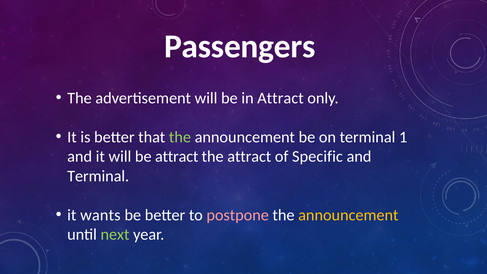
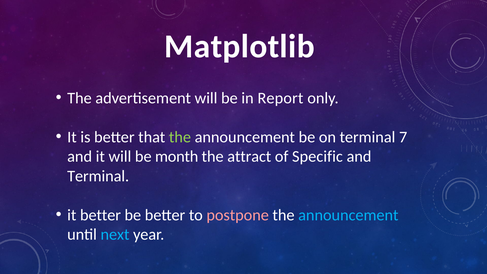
Passengers: Passengers -> Matplotlib
in Attract: Attract -> Report
1: 1 -> 7
be attract: attract -> month
it wants: wants -> better
announcement at (348, 215) colour: yellow -> light blue
next colour: light green -> light blue
